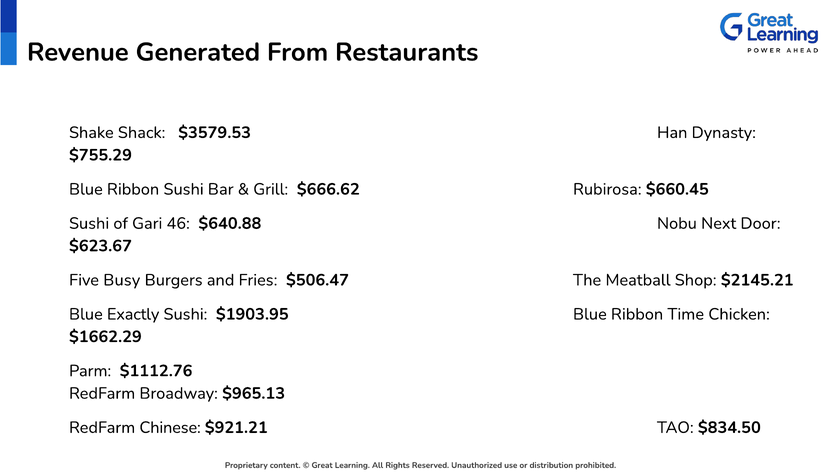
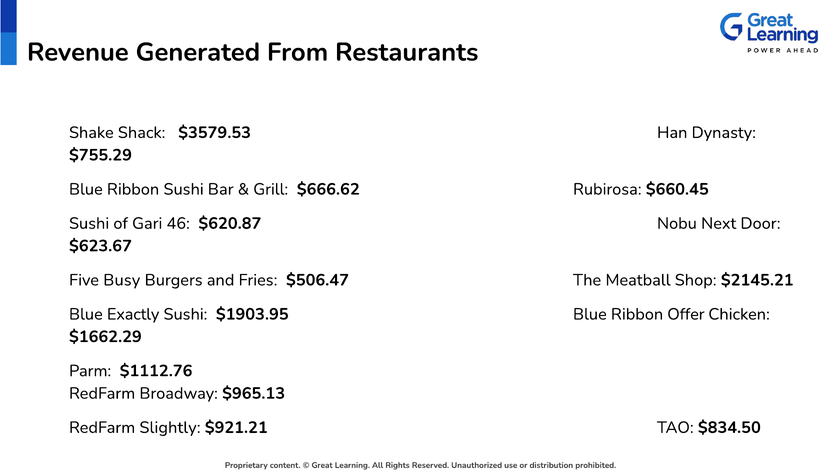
$640.88: $640.88 -> $620.87
Time: Time -> Offer
Chinese: Chinese -> Slightly
